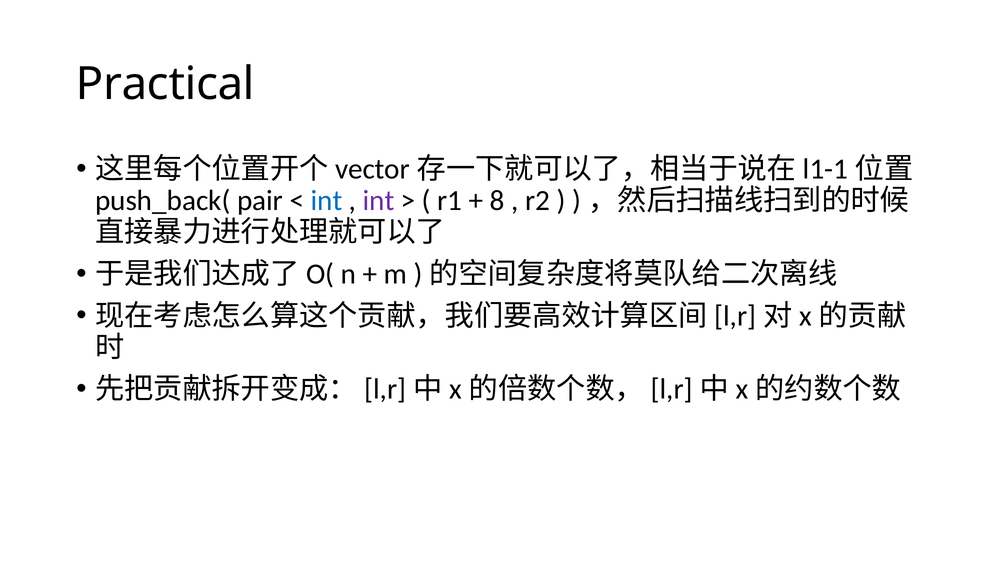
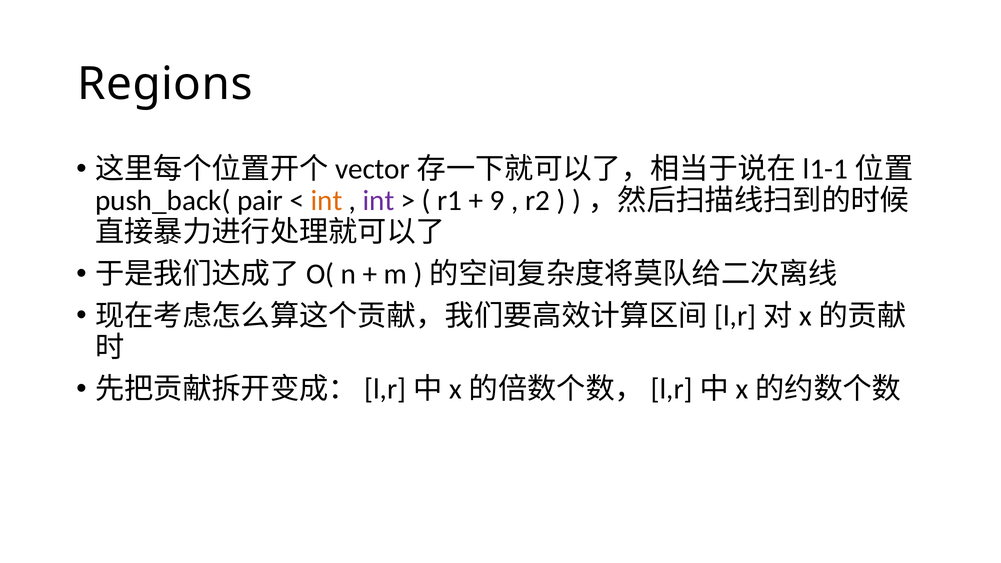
Practical: Practical -> Regions
int at (327, 201) colour: blue -> orange
8: 8 -> 9
